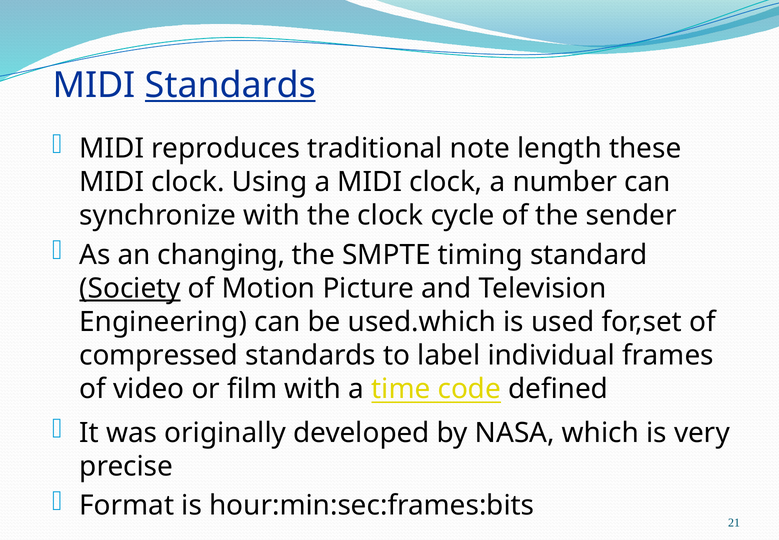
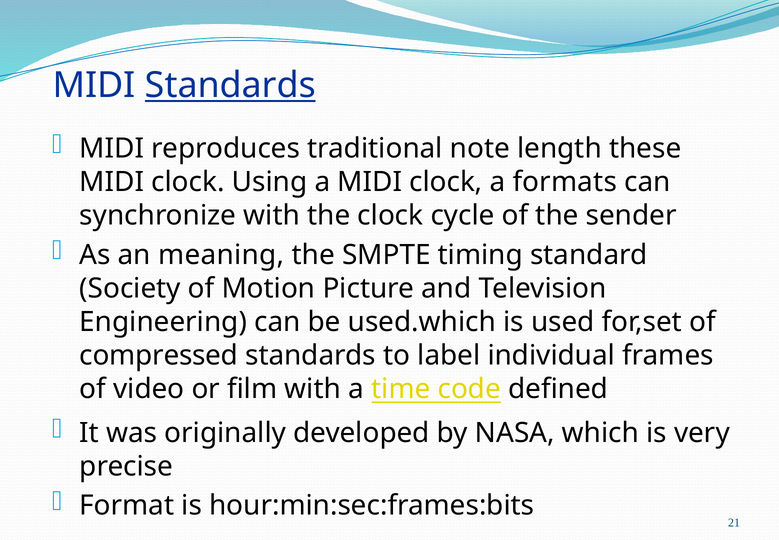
number: number -> formats
changing: changing -> meaning
Society underline: present -> none
